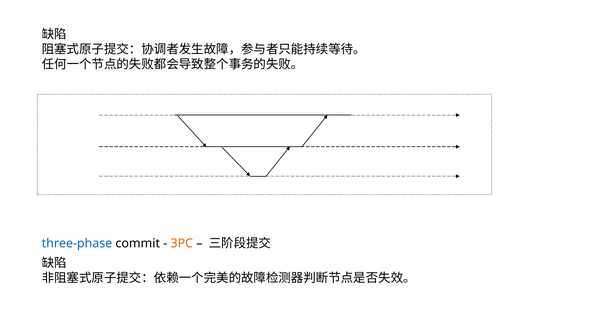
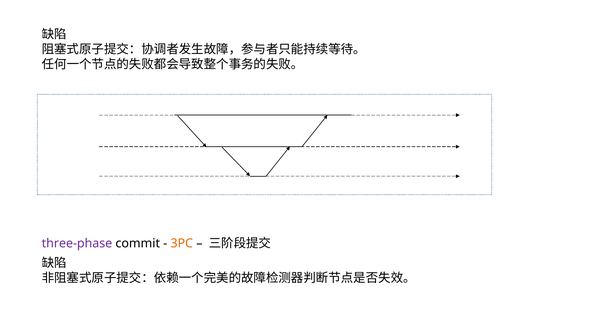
three-phase colour: blue -> purple
